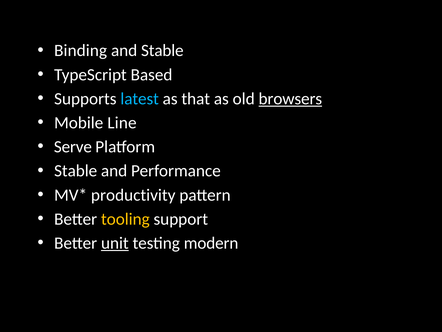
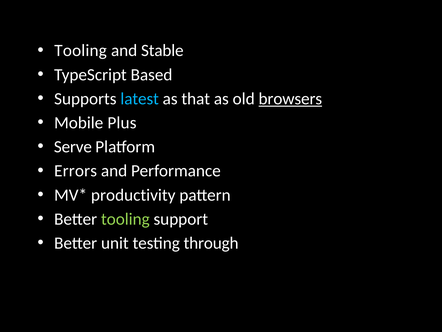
Binding at (81, 51): Binding -> Tooling
Line: Line -> Plus
Stable at (76, 171): Stable -> Errors
tooling at (125, 219) colour: yellow -> light green
unit underline: present -> none
modern: modern -> through
